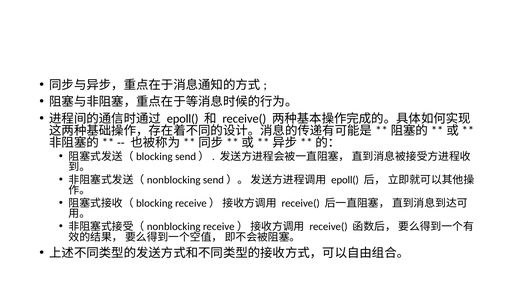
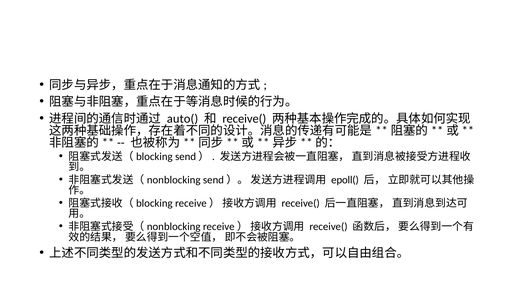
epoll( at (183, 119): epoll( -> auto(
